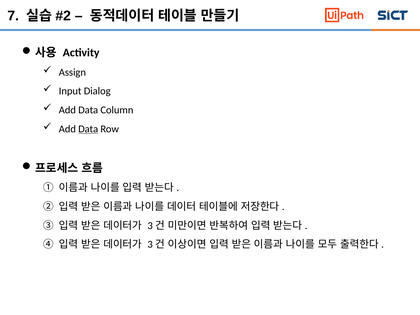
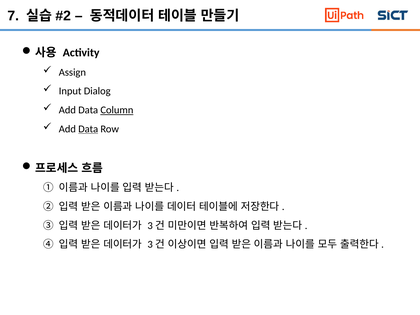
Column underline: none -> present
